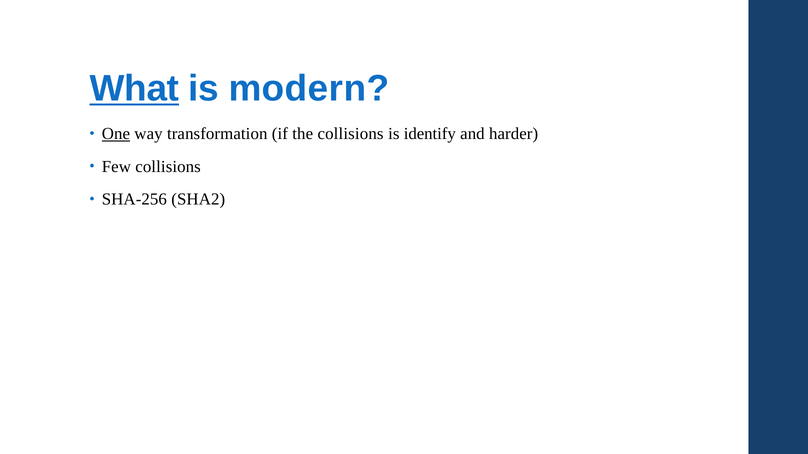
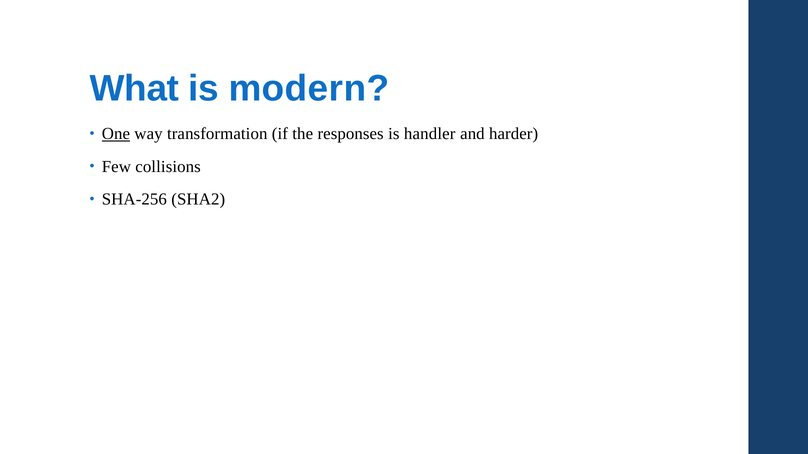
What underline: present -> none
the collisions: collisions -> responses
identify: identify -> handler
